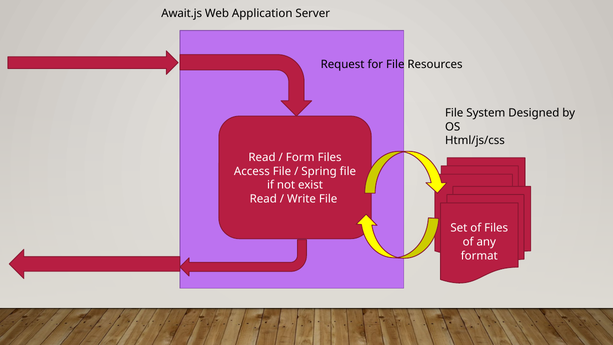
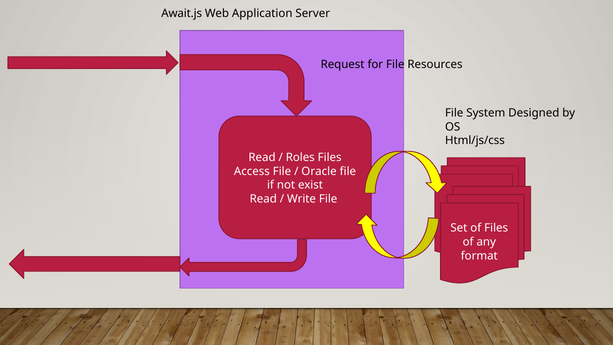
Form: Form -> Roles
Spring: Spring -> Oracle
